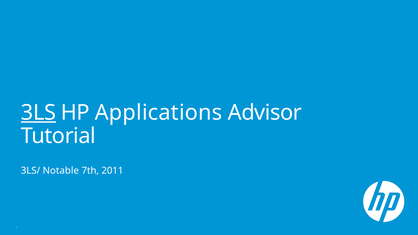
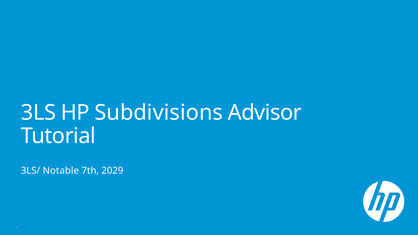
3LS underline: present -> none
Applications: Applications -> Subdivisions
2011: 2011 -> 2029
